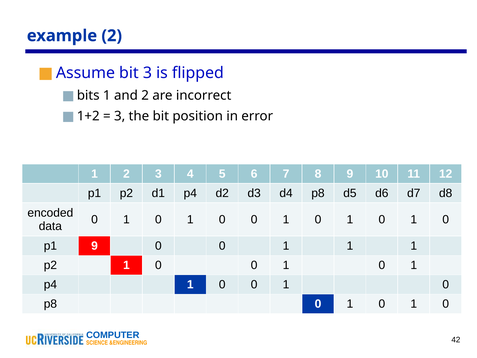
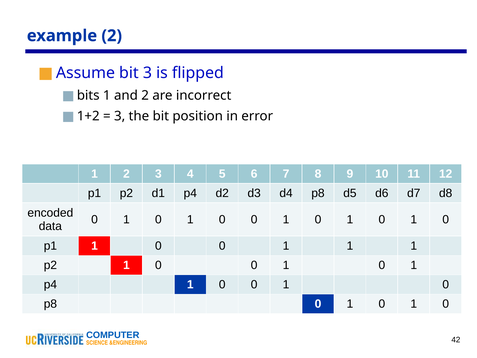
p1 9: 9 -> 1
